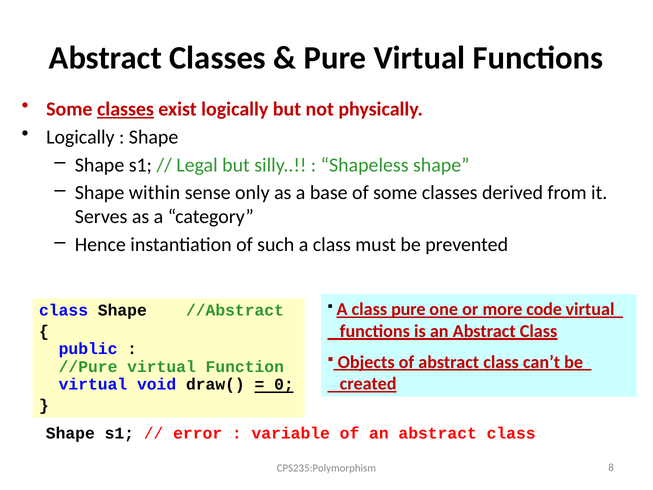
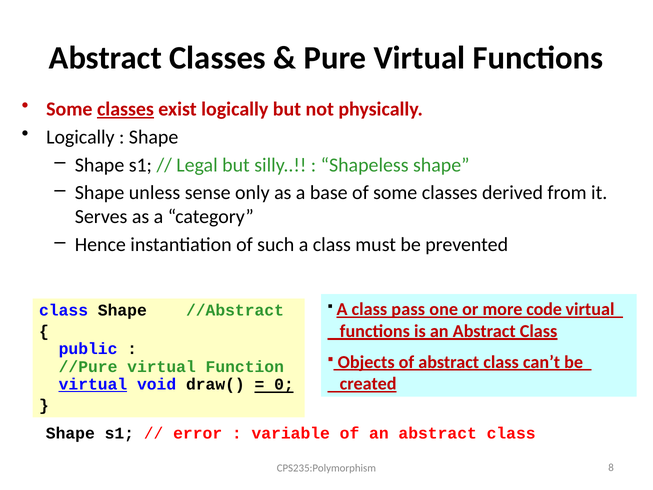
within: within -> unless
class pure: pure -> pass
virtual at (93, 384) underline: none -> present
